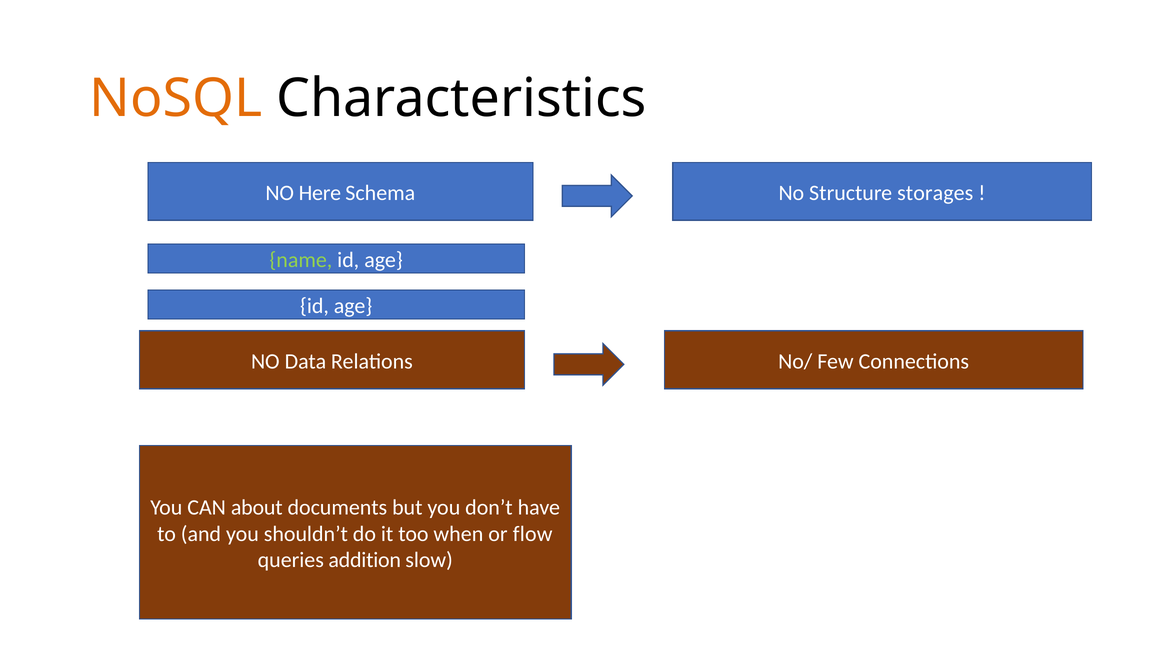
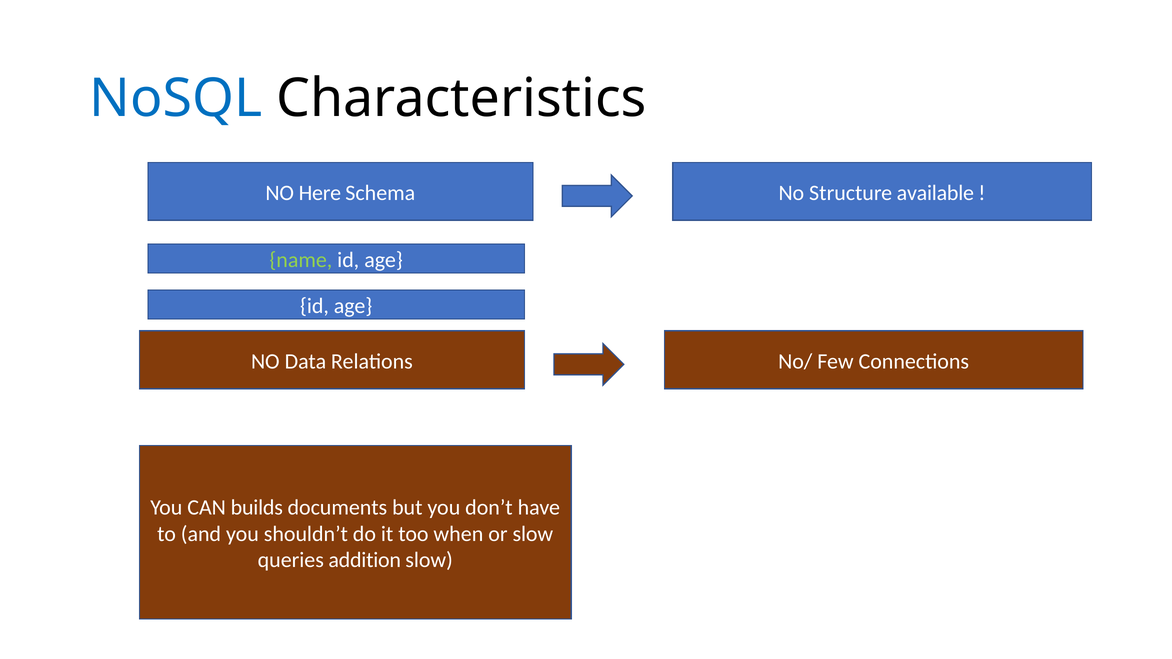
NoSQL colour: orange -> blue
storages: storages -> available
about: about -> builds
or flow: flow -> slow
